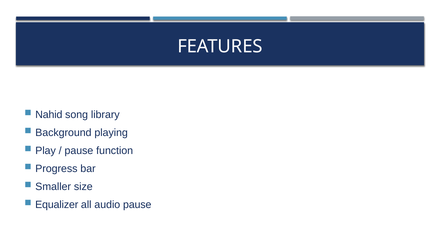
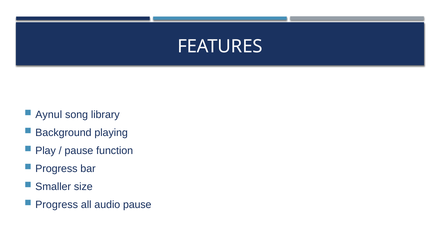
Nahid: Nahid -> Aynul
Equalizer at (57, 204): Equalizer -> Progress
